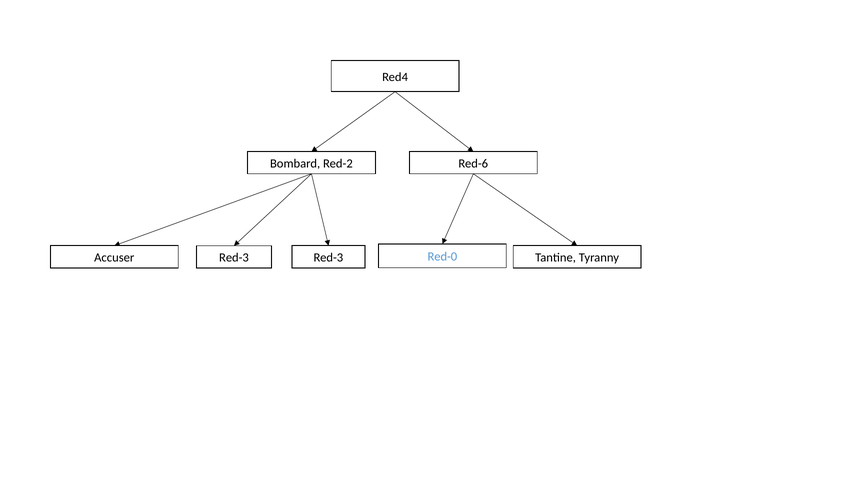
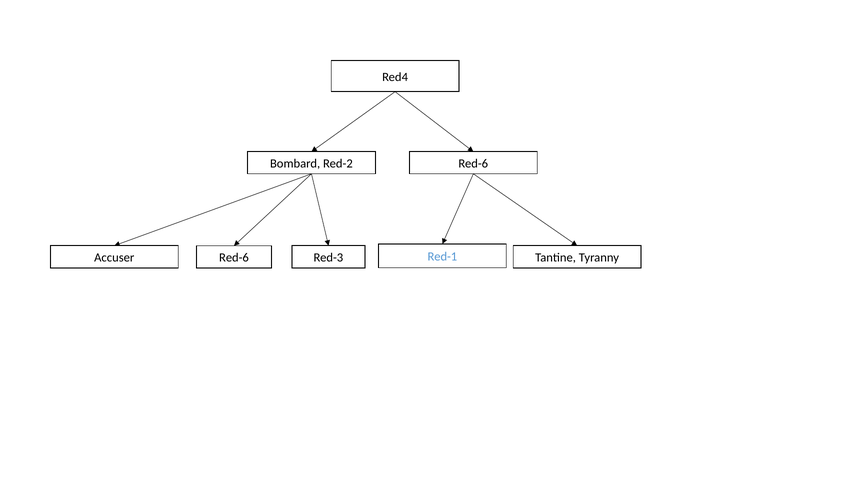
Red-0: Red-0 -> Red-1
Red-3 at (234, 258): Red-3 -> Red-6
